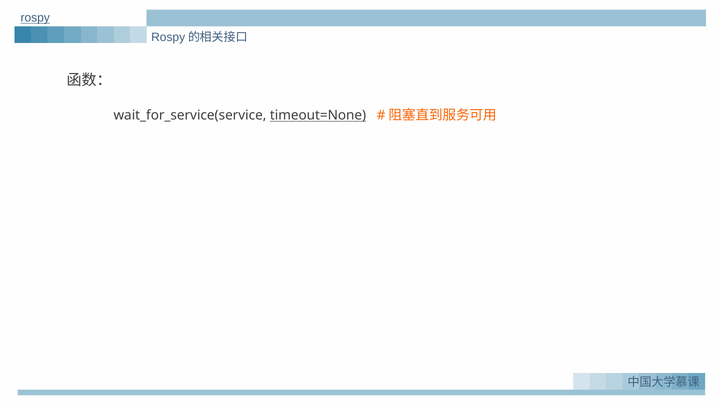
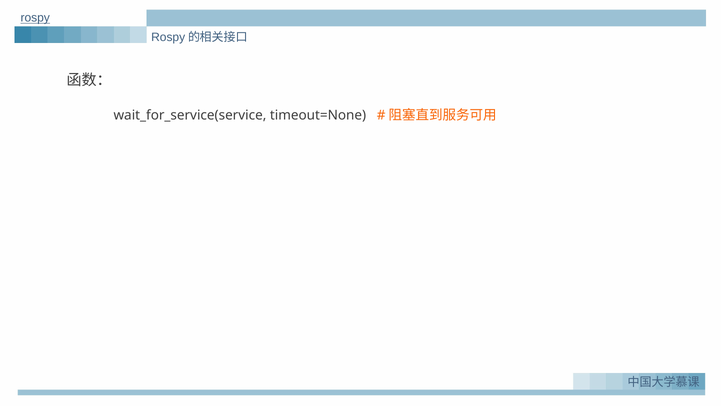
timeout=None underline: present -> none
